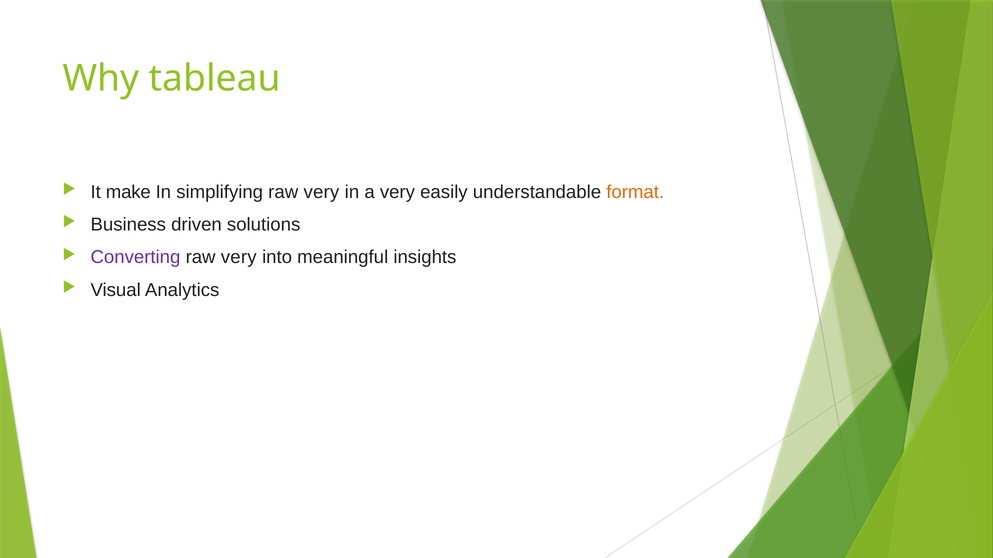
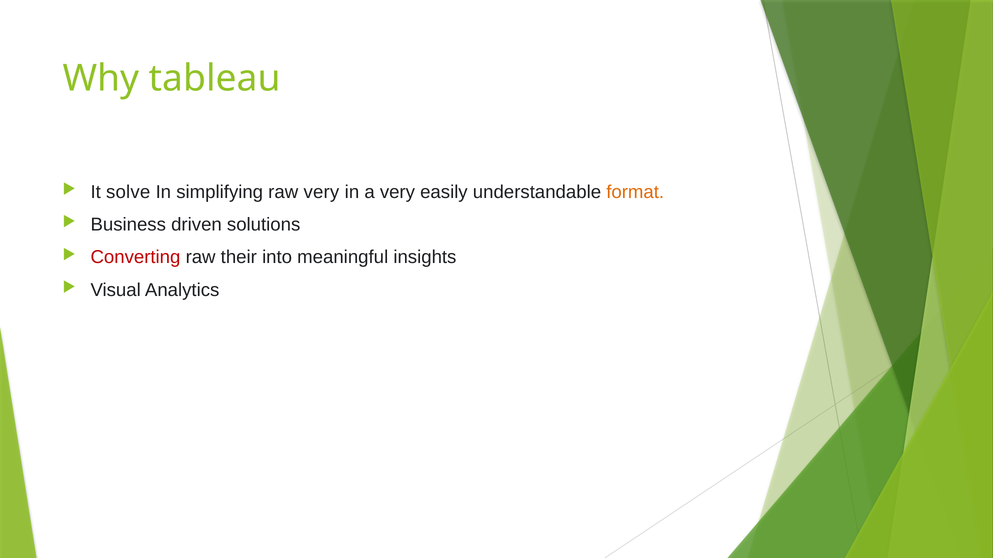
make: make -> solve
Converting colour: purple -> red
very at (239, 258): very -> their
